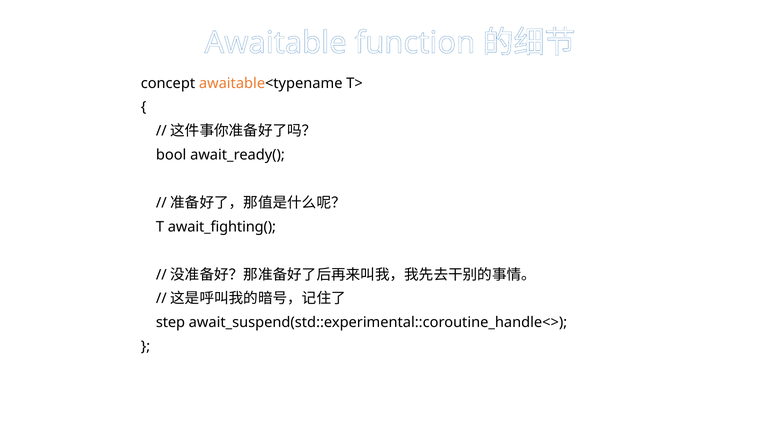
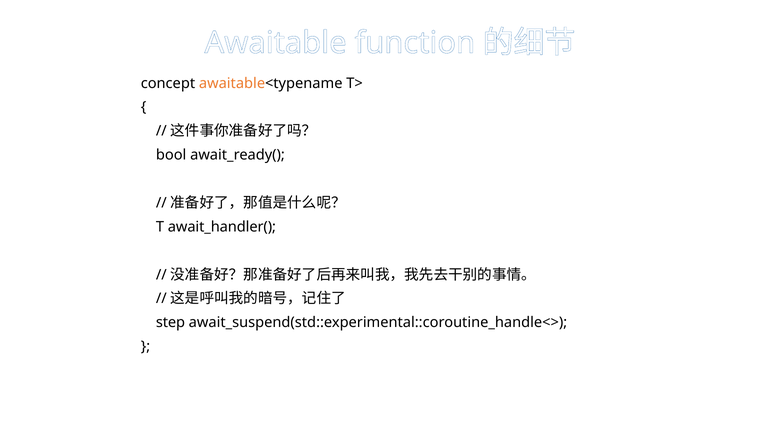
await_fighting(: await_fighting( -> await_handler(
